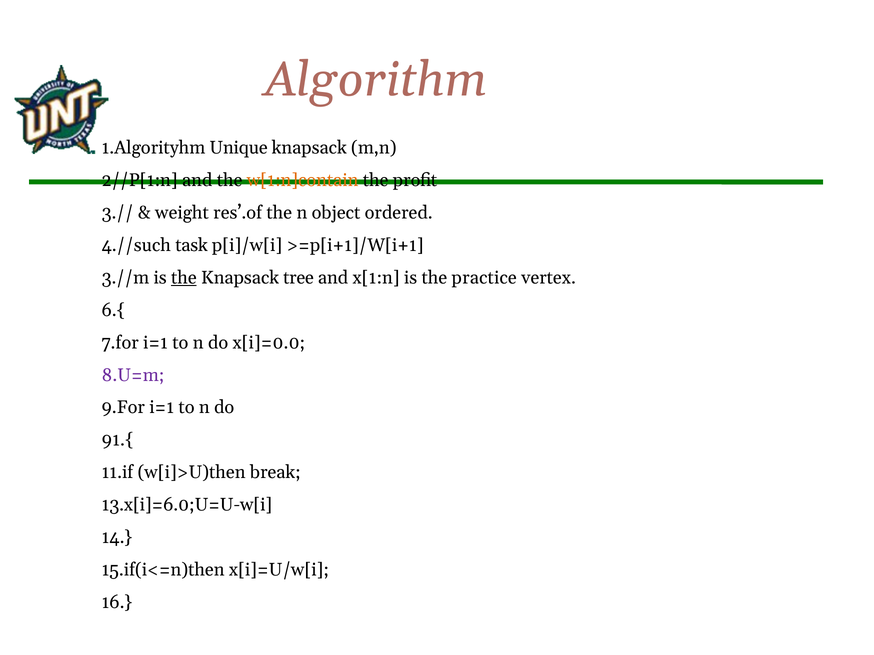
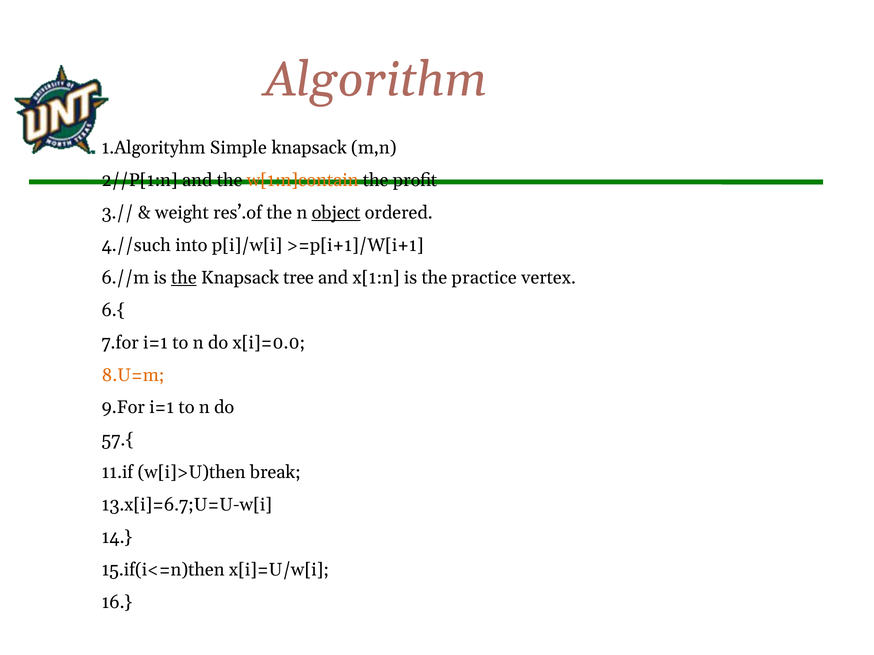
Unique: Unique -> Simple
object underline: none -> present
task: task -> into
3.//m: 3.//m -> 6.//m
8.U=m colour: purple -> orange
91.{: 91.{ -> 57.{
13.x[i]=6.0;U=U-w[i: 13.x[i]=6.0;U=U-w[i -> 13.x[i]=6.7;U=U-w[i
